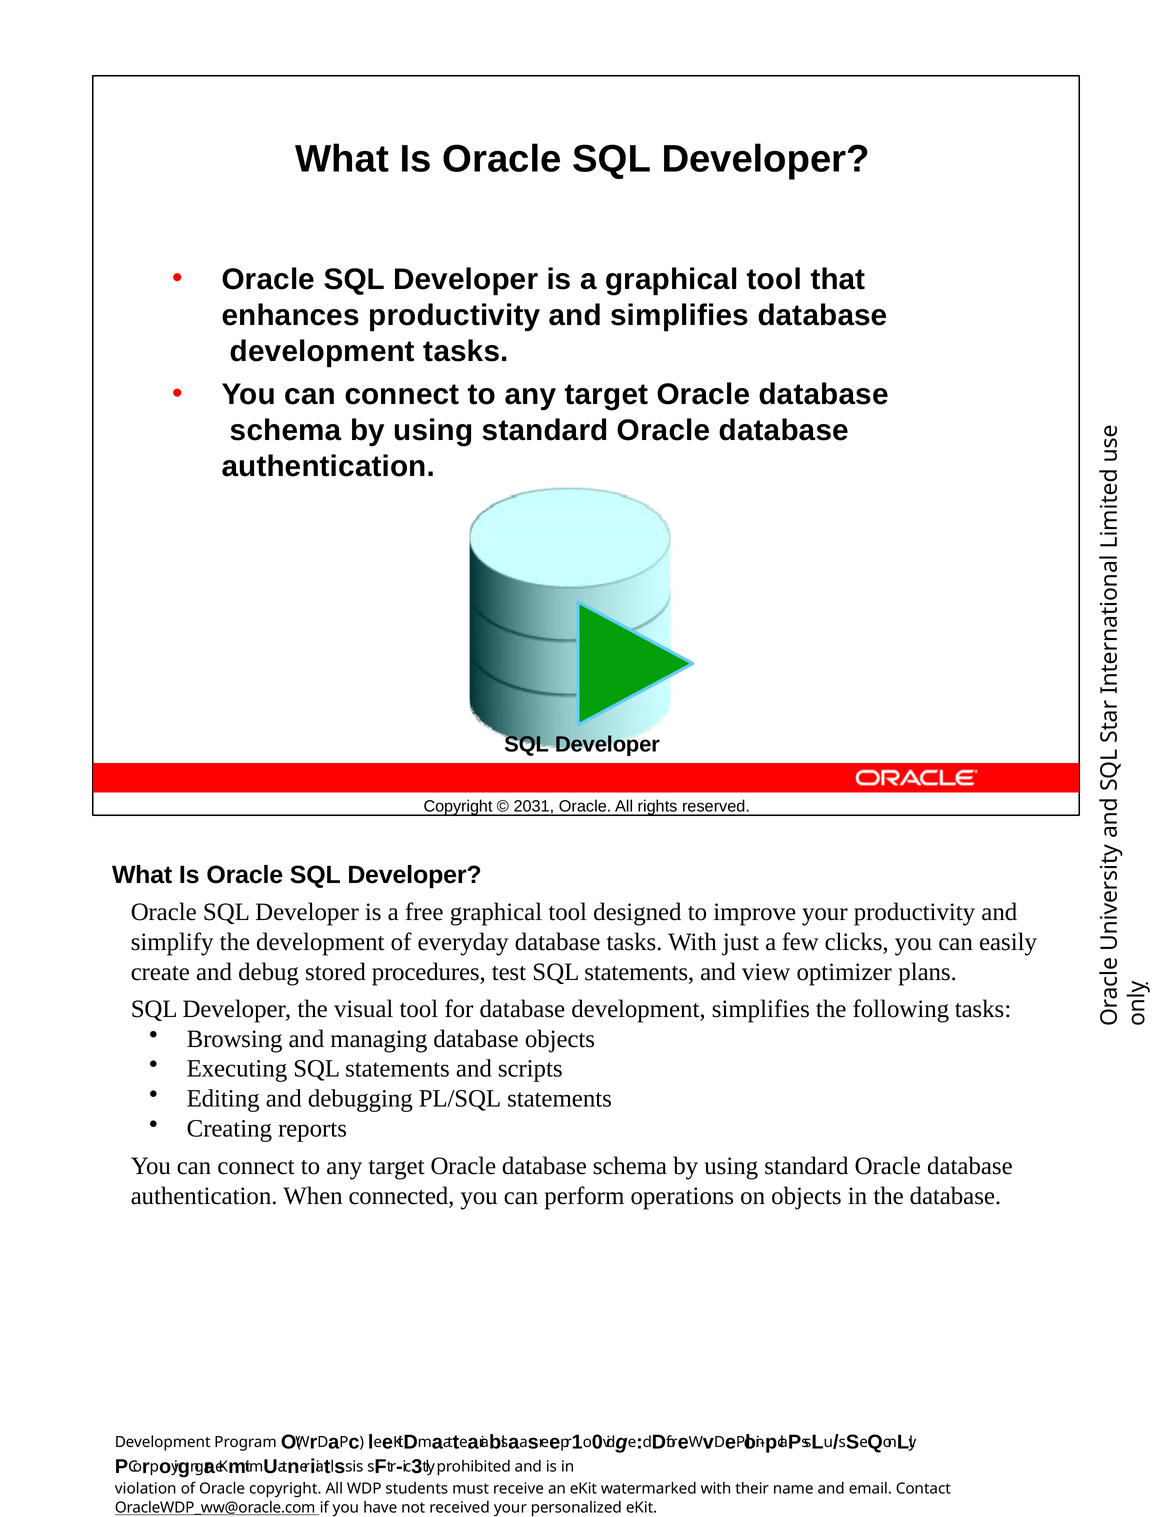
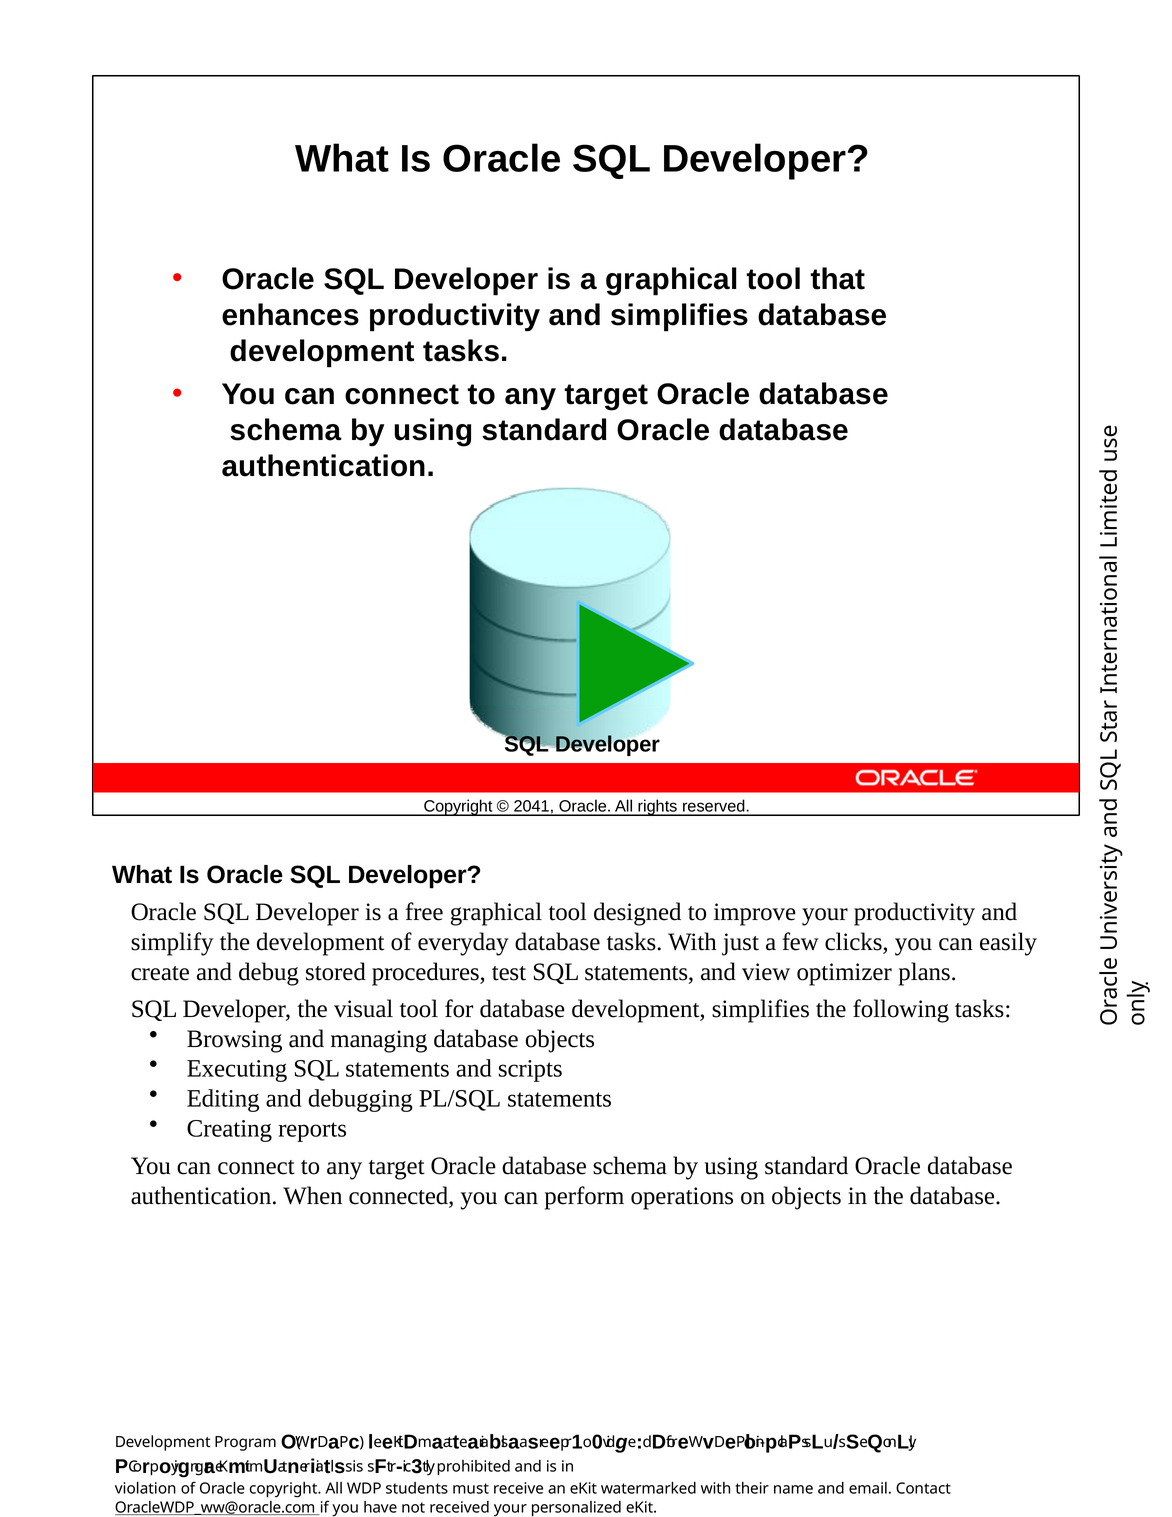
2031: 2031 -> 2041
